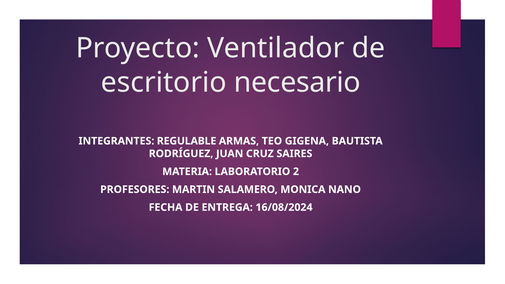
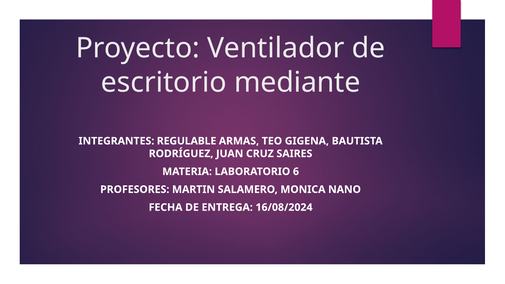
necesario: necesario -> mediante
2: 2 -> 6
